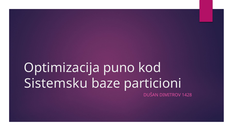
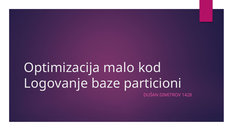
puno: puno -> malo
Sistemsku: Sistemsku -> Logovanje
